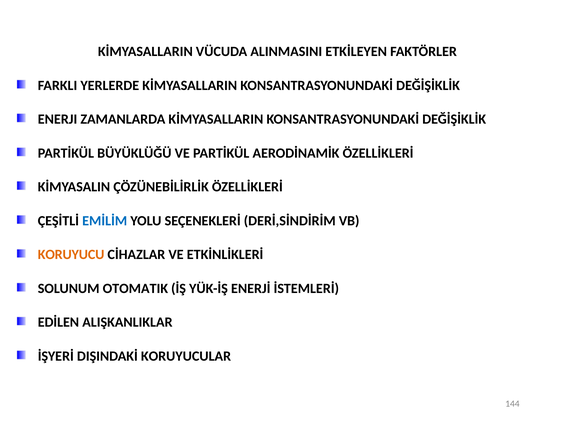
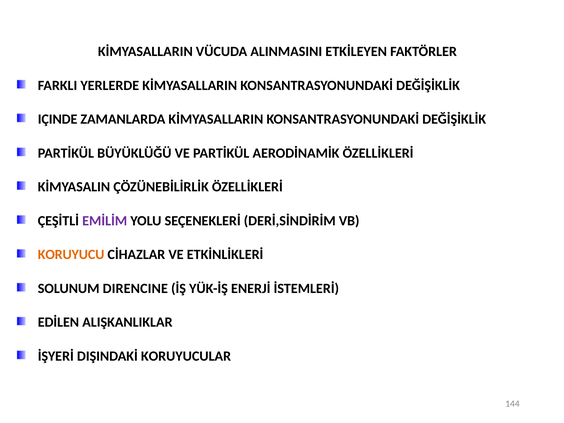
ENERJI: ENERJI -> IÇINDE
EMİLİM colour: blue -> purple
OTOMATIK: OTOMATIK -> DIRENCINE
